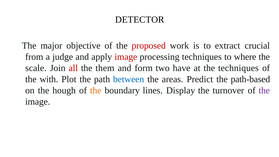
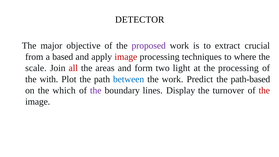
proposed colour: red -> purple
judge: judge -> based
them: them -> areas
have: have -> light
the techniques: techniques -> processing
the areas: areas -> work
hough: hough -> which
the at (96, 90) colour: orange -> purple
the at (264, 90) colour: purple -> red
